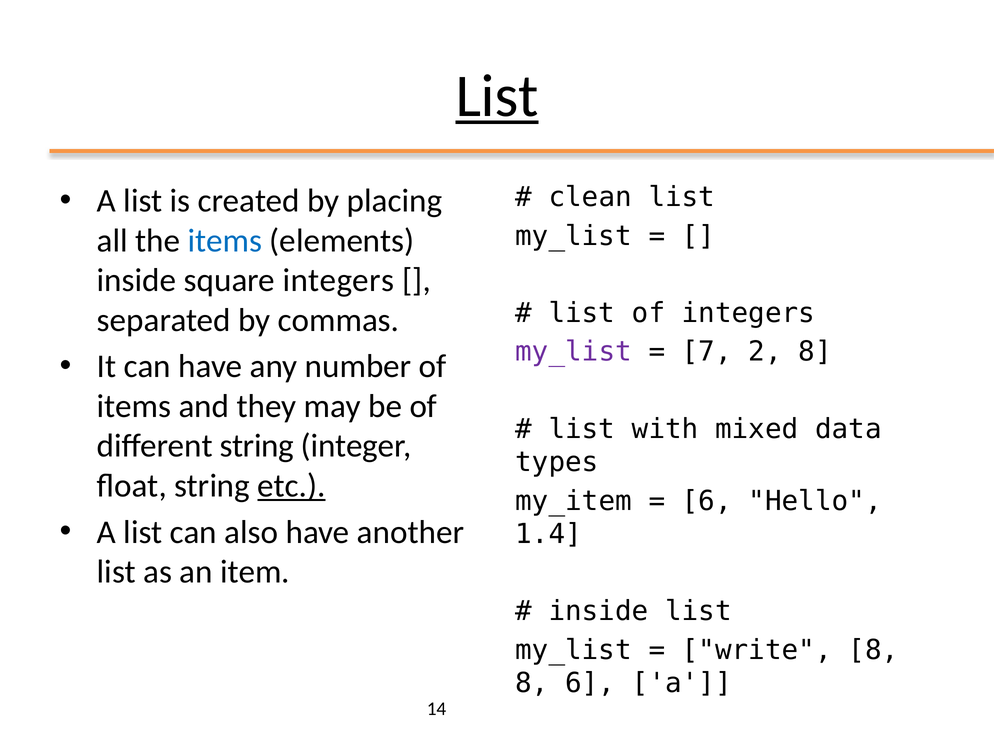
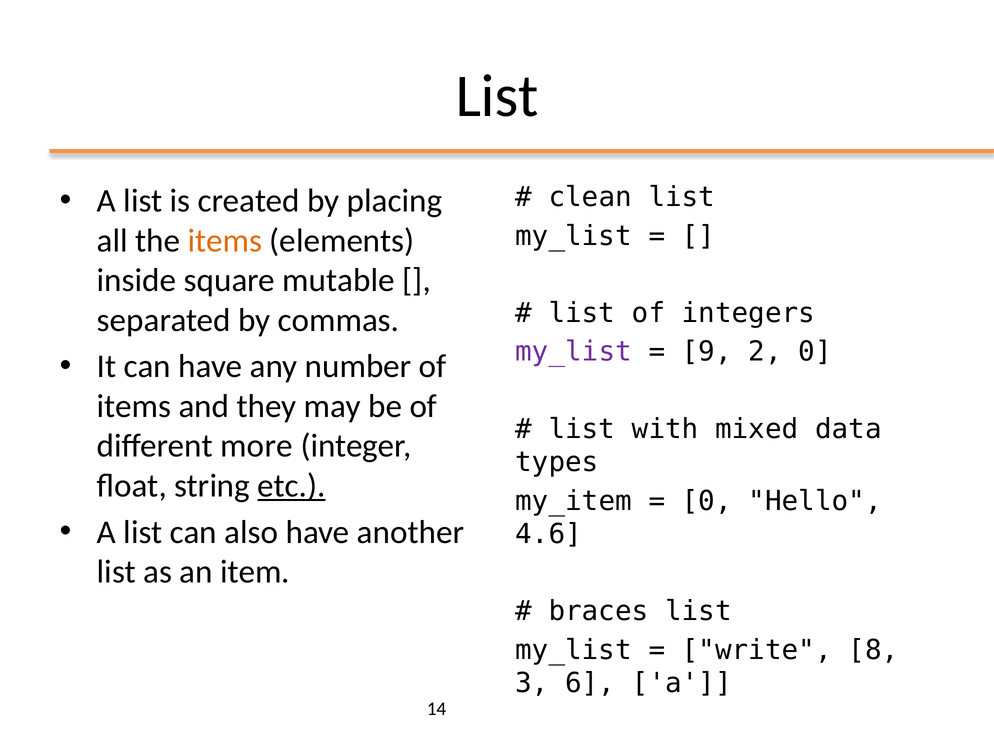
List at (497, 96) underline: present -> none
items at (225, 241) colour: blue -> orange
square integers: integers -> mutable
7: 7 -> 9
2 8: 8 -> 0
different string: string -> more
6 at (707, 501): 6 -> 0
1.4: 1.4 -> 4.6
inside at (598, 612): inside -> braces
8 at (532, 684): 8 -> 3
